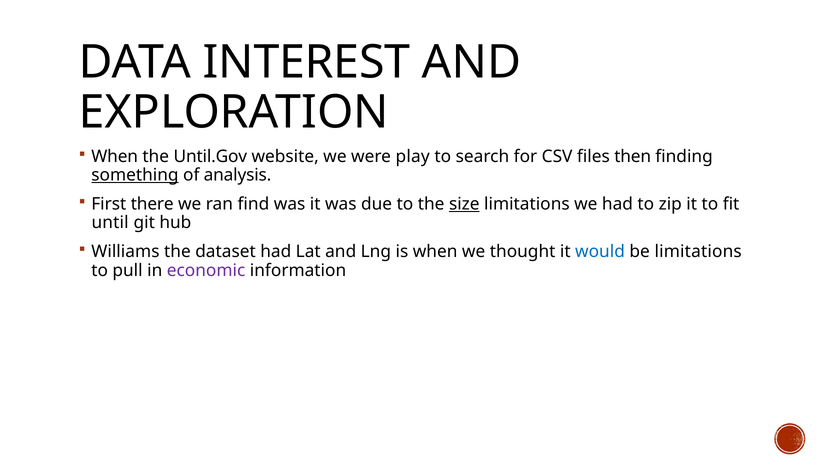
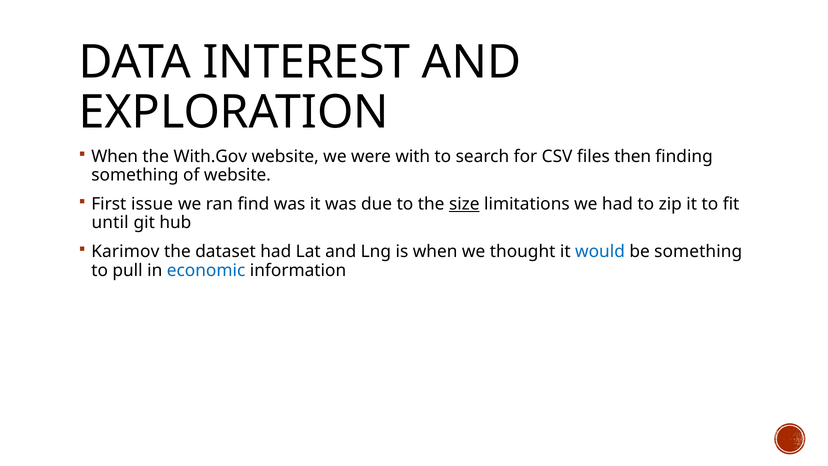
Until.Gov: Until.Gov -> With.Gov
play: play -> with
something at (135, 175) underline: present -> none
of analysis: analysis -> website
there: there -> issue
Williams: Williams -> Karimov
be limitations: limitations -> something
economic colour: purple -> blue
